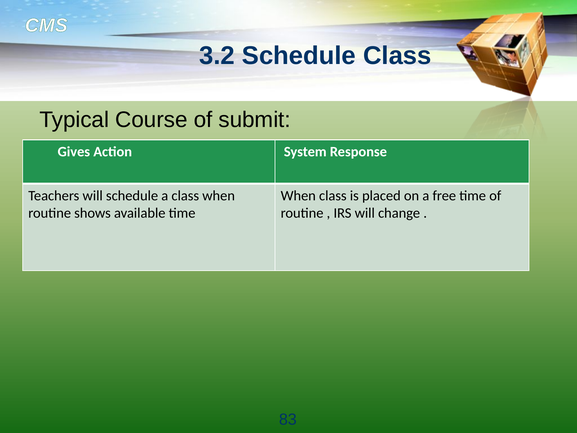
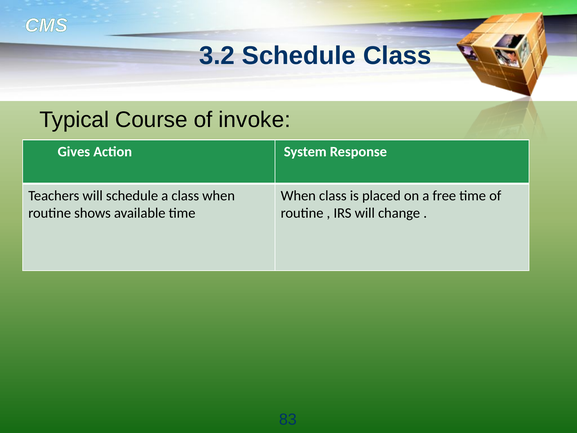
submit: submit -> invoke
